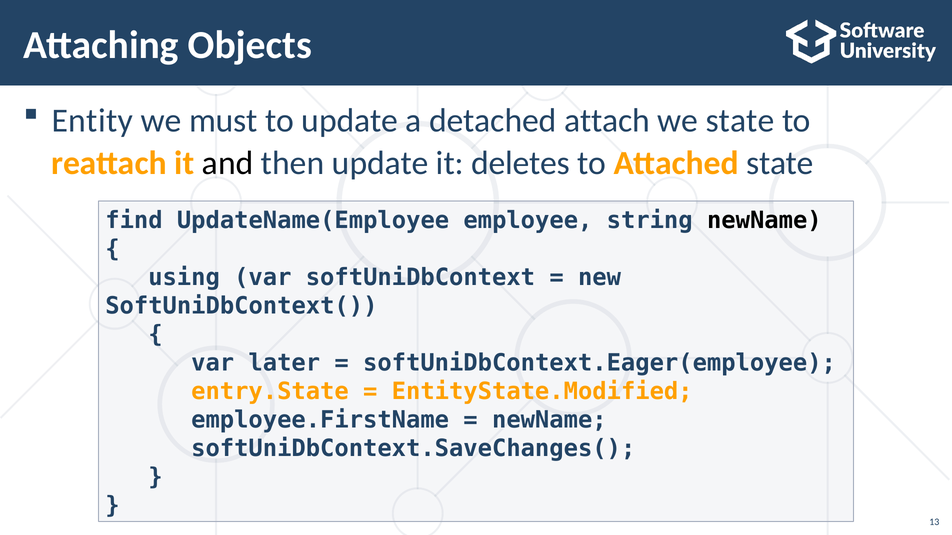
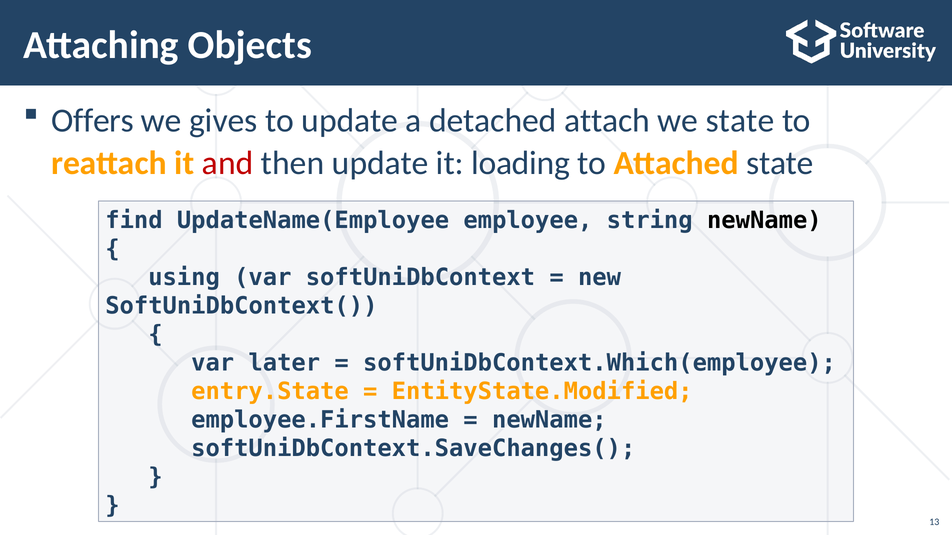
Entity: Entity -> Offers
must: must -> gives
and colour: black -> red
deletes: deletes -> loading
softUniDbContext.Eager(employee: softUniDbContext.Eager(employee -> softUniDbContext.Which(employee
